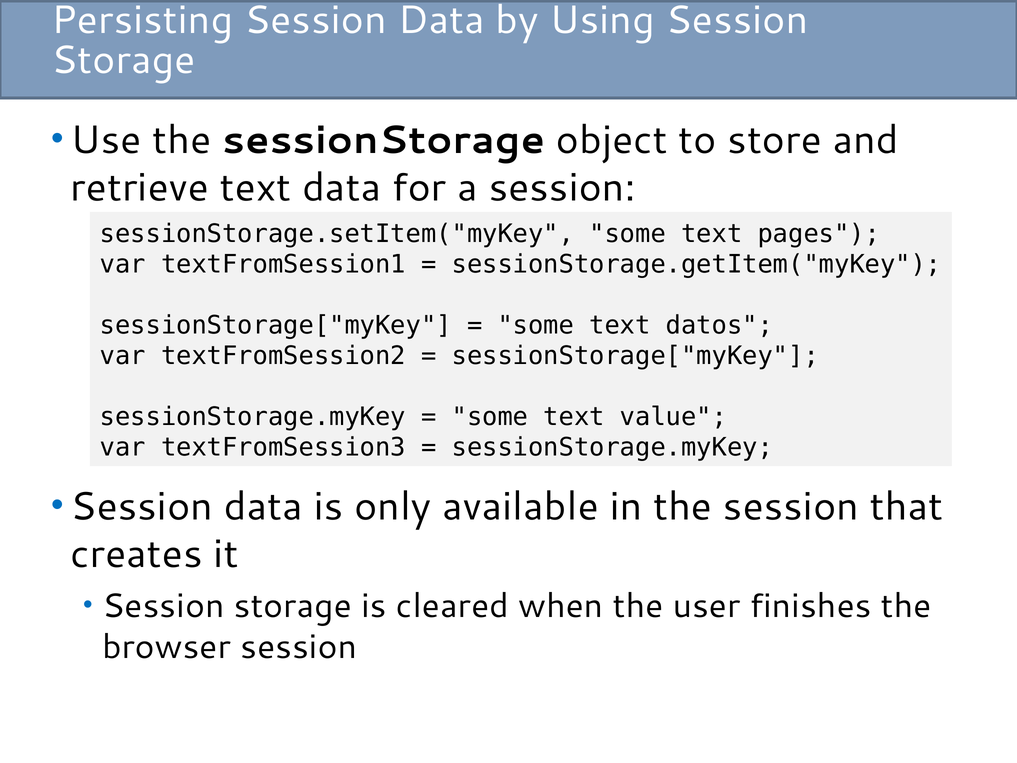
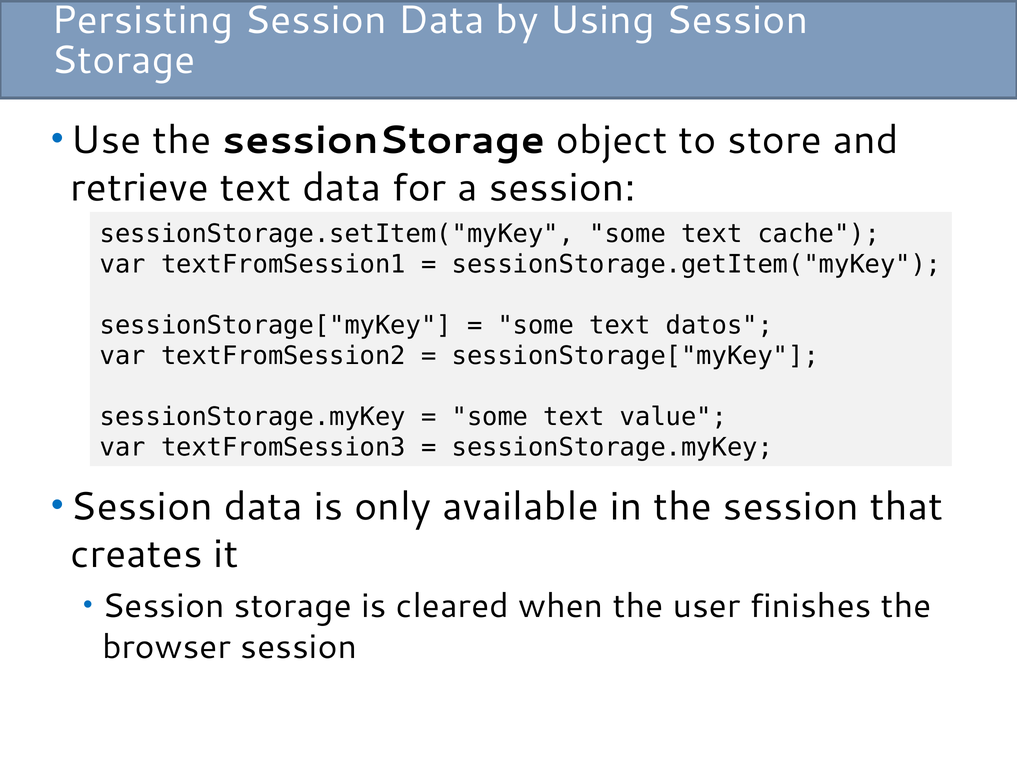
pages: pages -> cache
